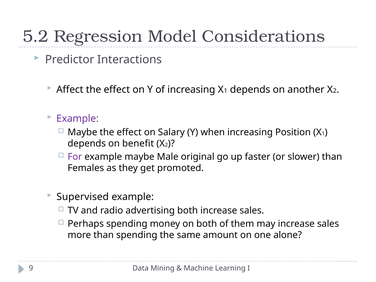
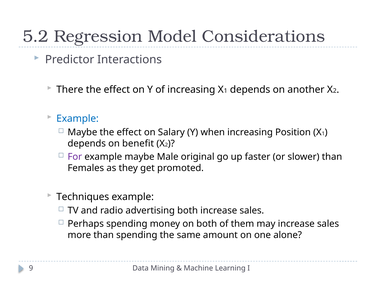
Affect: Affect -> There
Example at (78, 119) colour: purple -> blue
Supervised: Supervised -> Techniques
